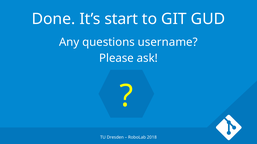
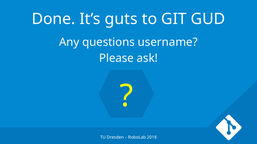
start: start -> guts
